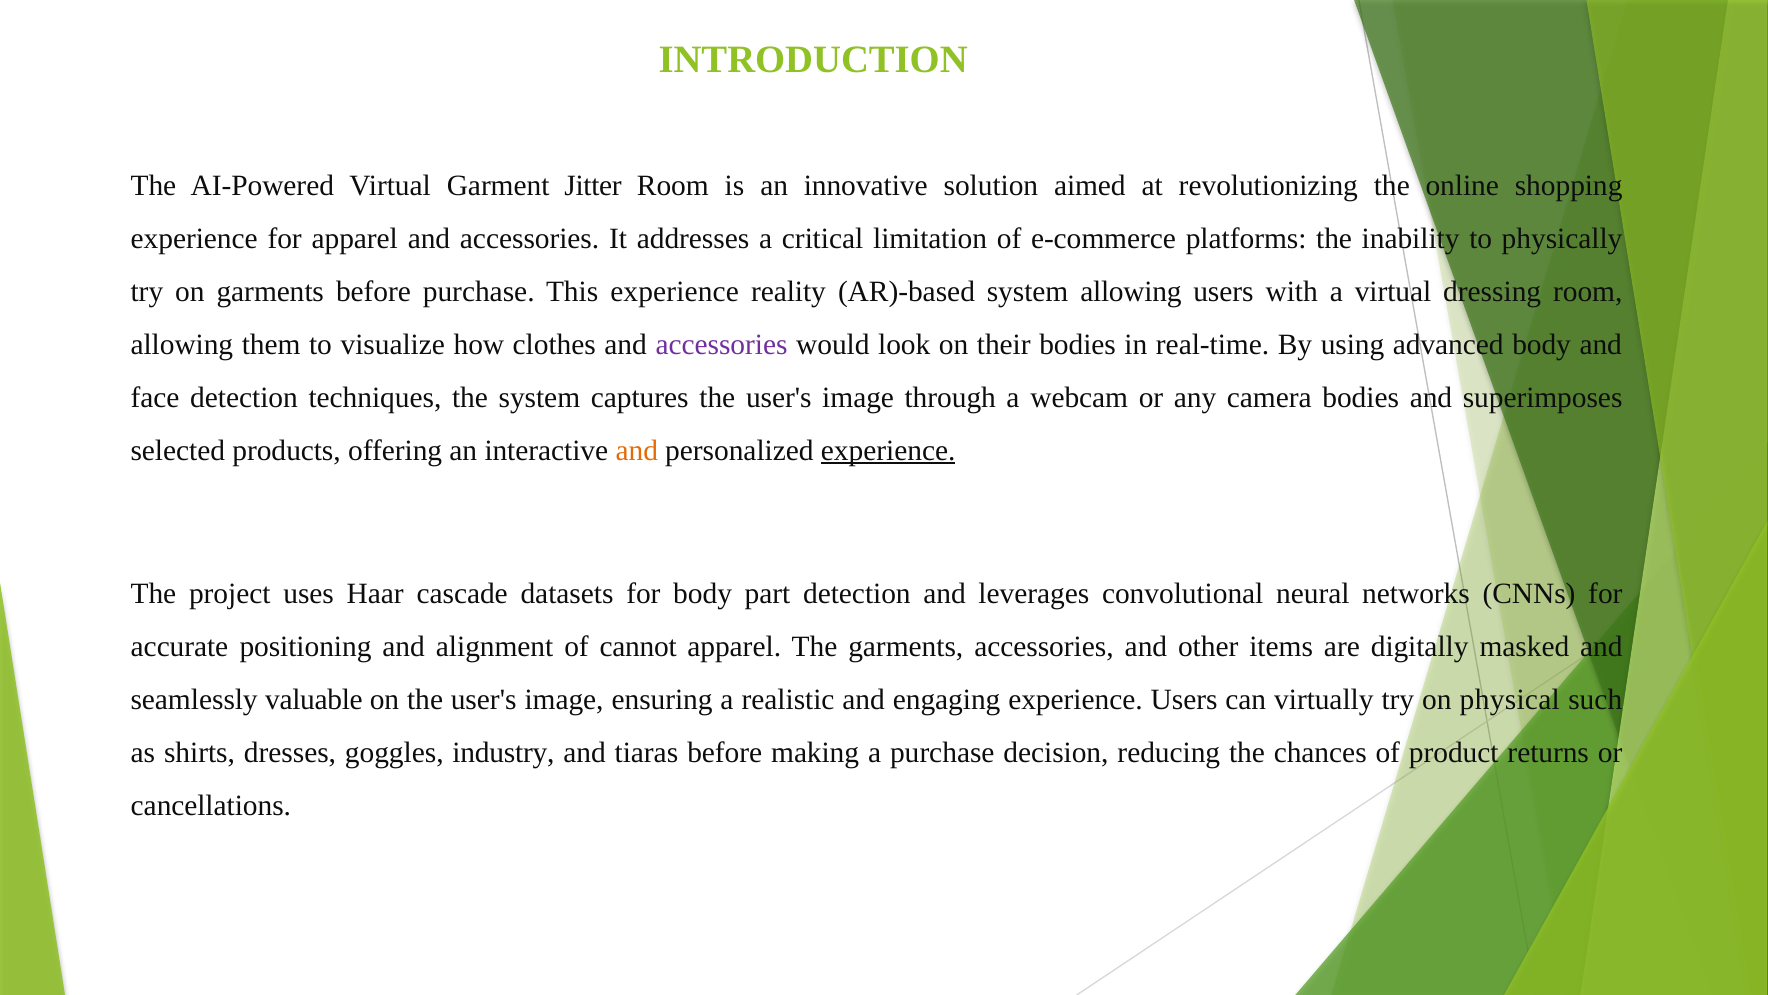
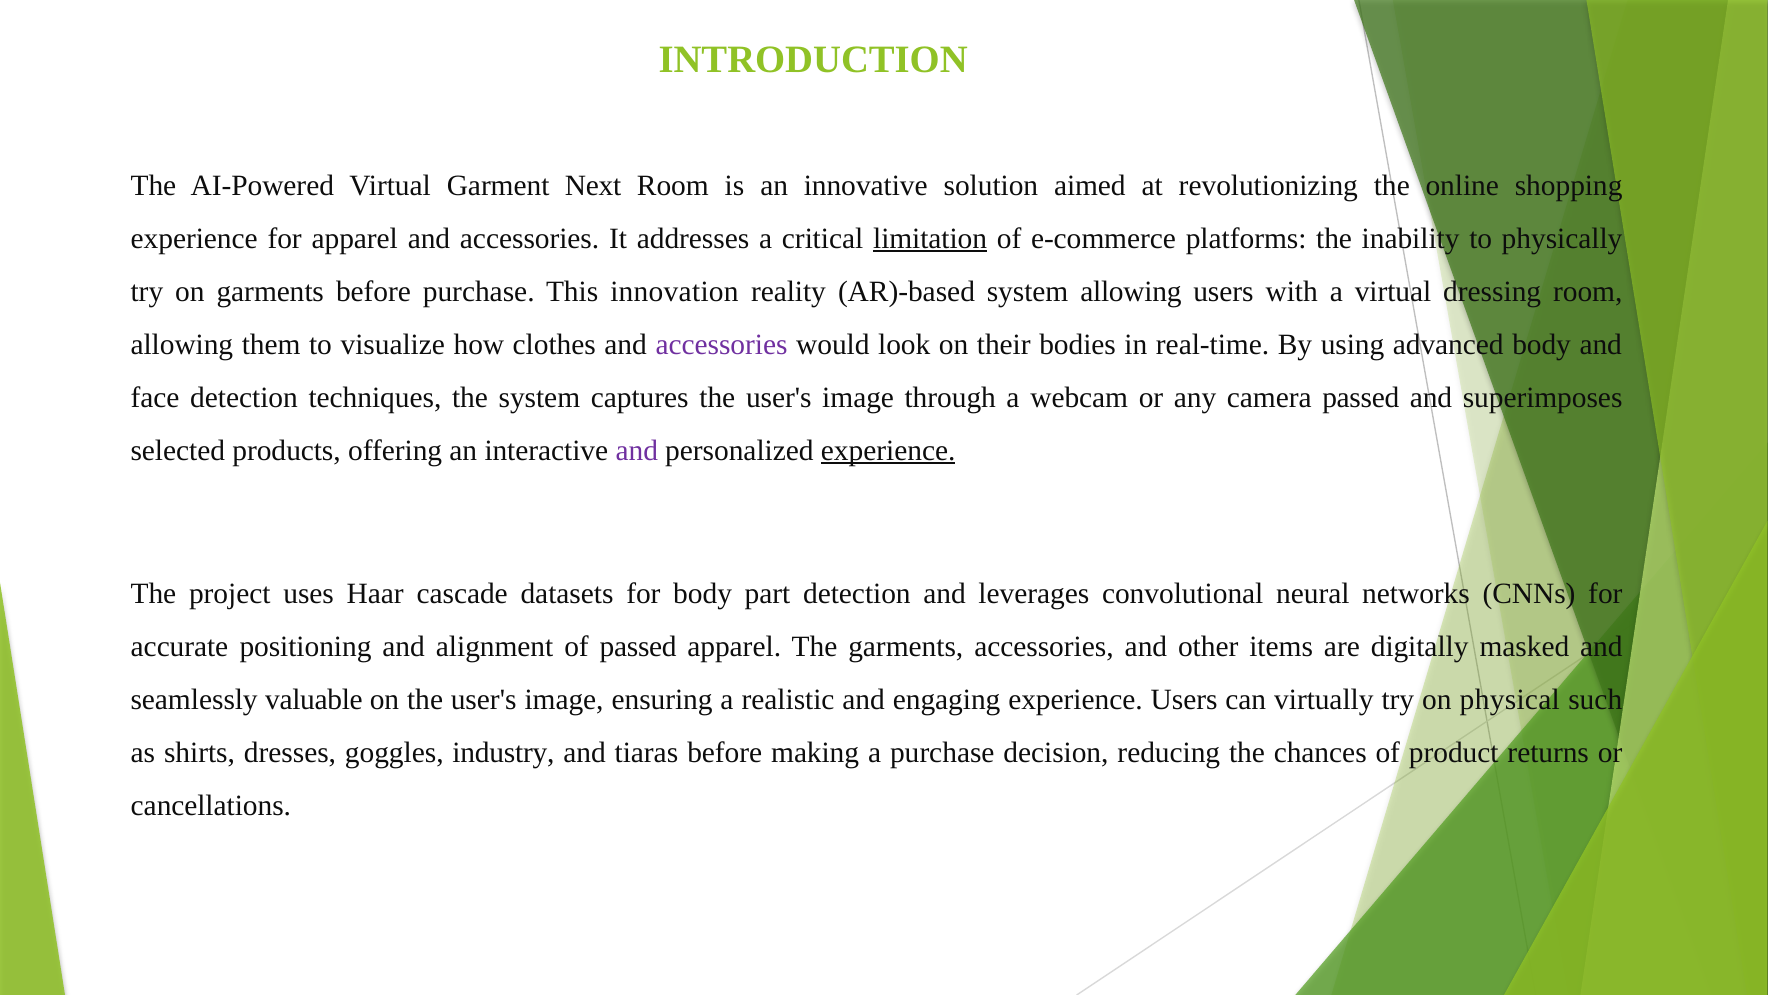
Jitter: Jitter -> Next
limitation underline: none -> present
This experience: experience -> innovation
camera bodies: bodies -> passed
and at (637, 450) colour: orange -> purple
of cannot: cannot -> passed
